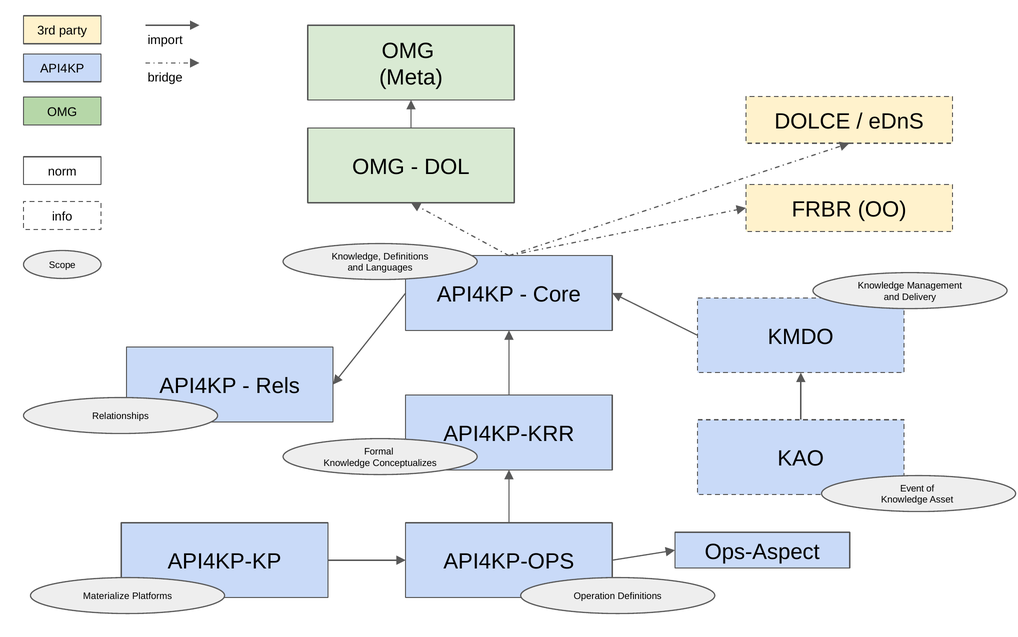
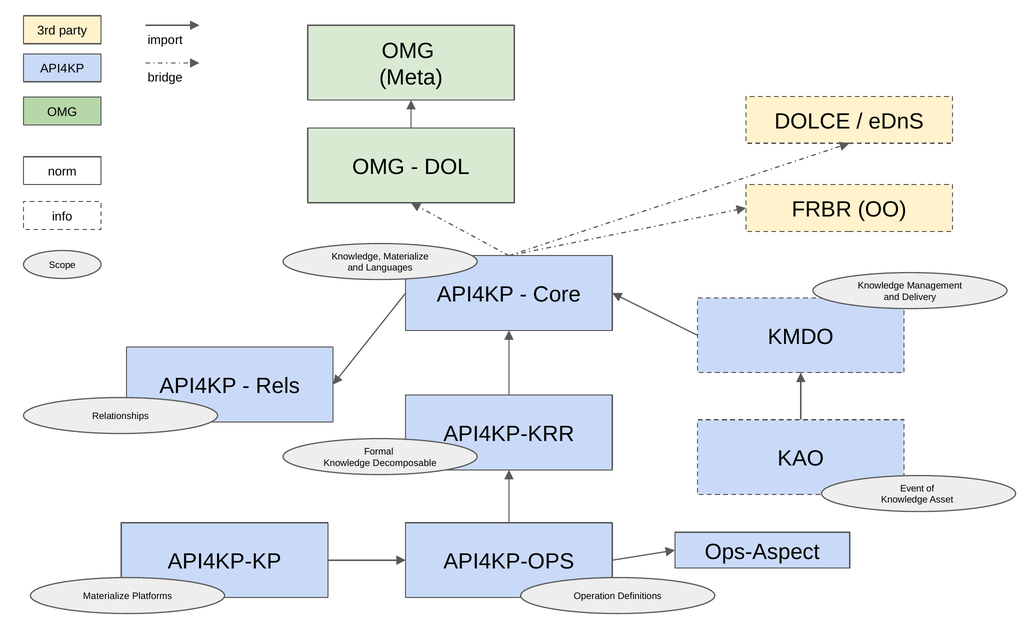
Knowledge Definitions: Definitions -> Materialize
Conceptualizes: Conceptualizes -> Decomposable
